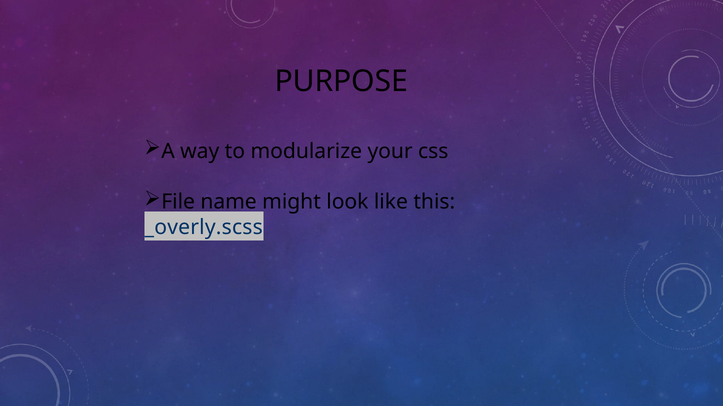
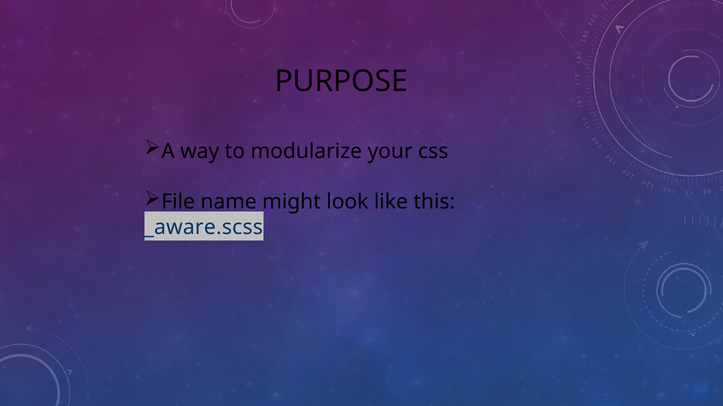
_overly.scss: _overly.scss -> _aware.scss
